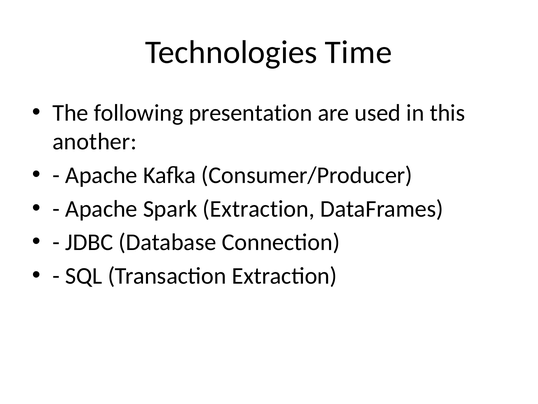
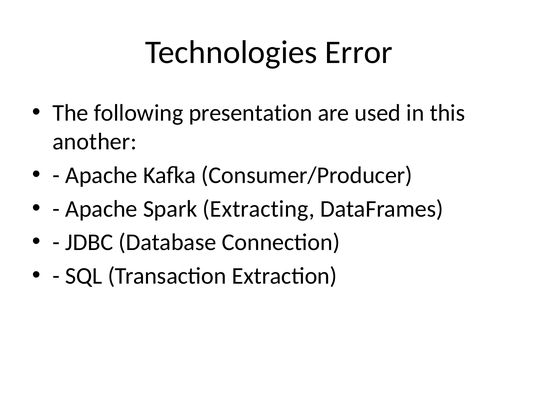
Time: Time -> Error
Spark Extraction: Extraction -> Extracting
